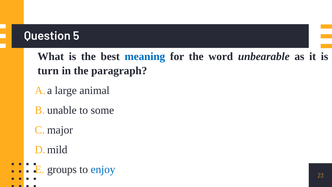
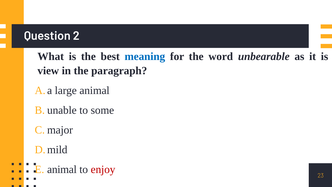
5: 5 -> 2
turn: turn -> view
groups at (62, 169): groups -> animal
enjoy colour: blue -> red
